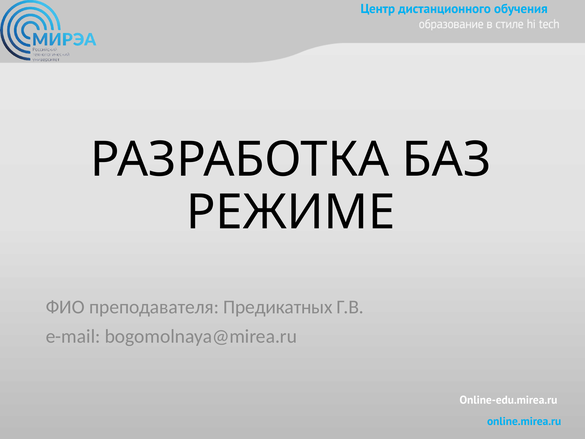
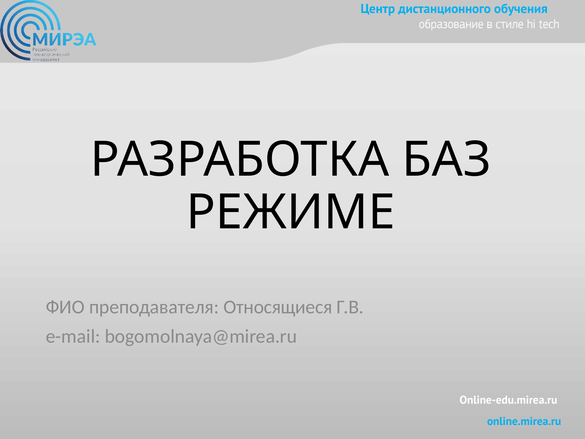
Предикатных: Предикатных -> Относящиеся
